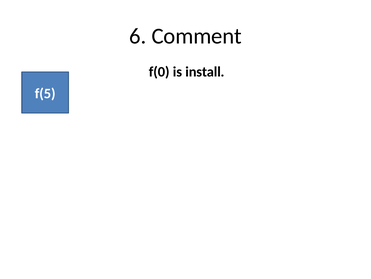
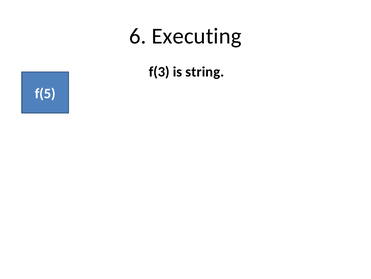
Comment: Comment -> Executing
f(0: f(0 -> f(3
install: install -> string
